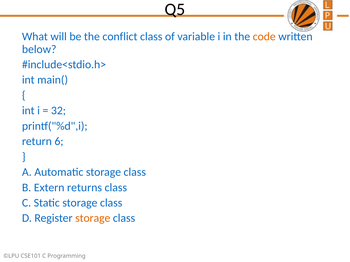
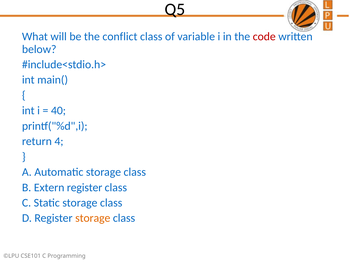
code colour: orange -> red
32: 32 -> 40
6: 6 -> 4
Extern returns: returns -> register
